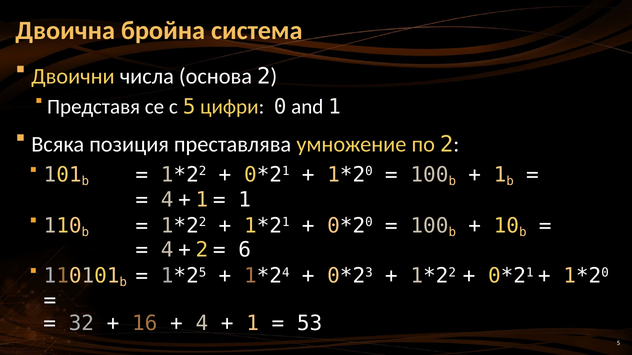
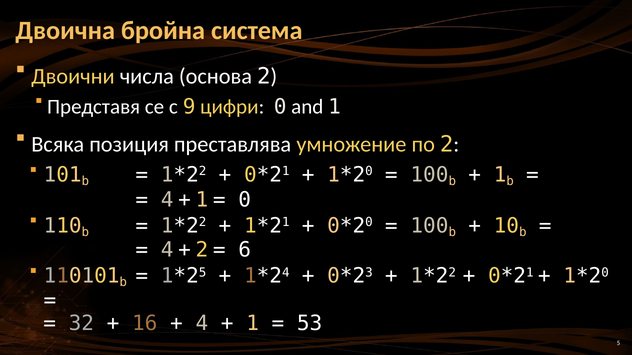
с 5: 5 -> 9
1 at (245, 200): 1 -> 0
